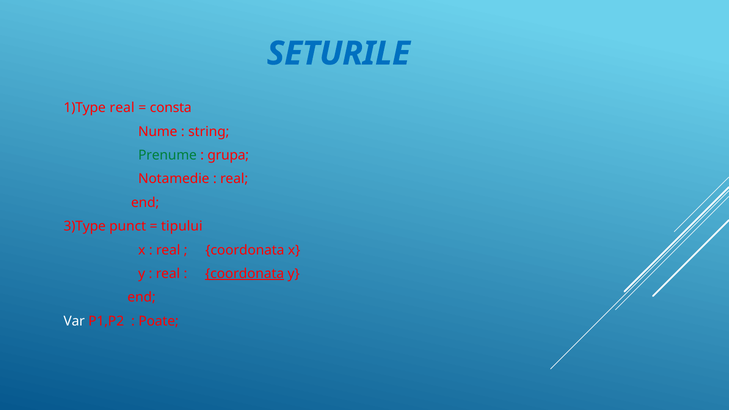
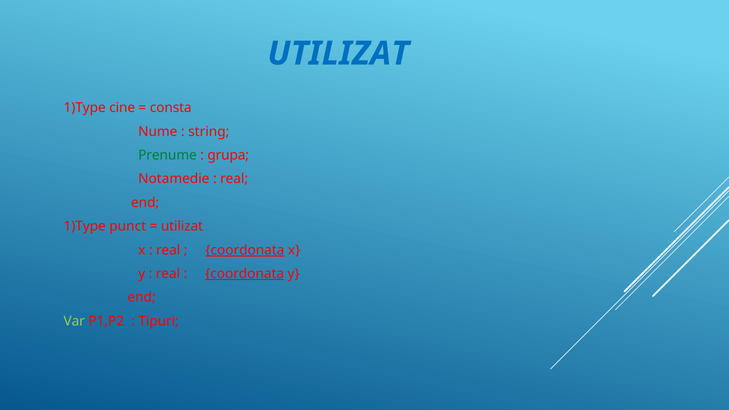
SETURILE at (338, 54): SETURILE -> UTILIZAT
1)Type real: real -> cine
3)Type at (85, 226): 3)Type -> 1)Type
tipului at (182, 226): tipului -> utilizat
coordonata at (245, 250) underline: none -> present
Var colour: white -> light green
Poate: Poate -> Tipuri
